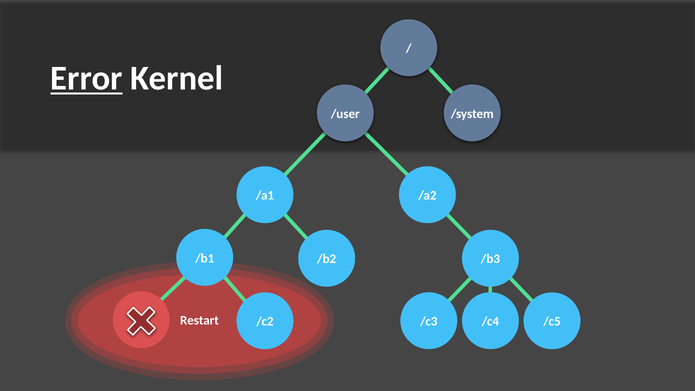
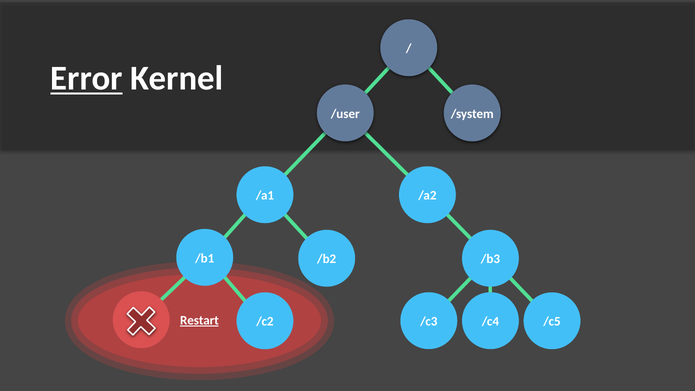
Restart underline: none -> present
